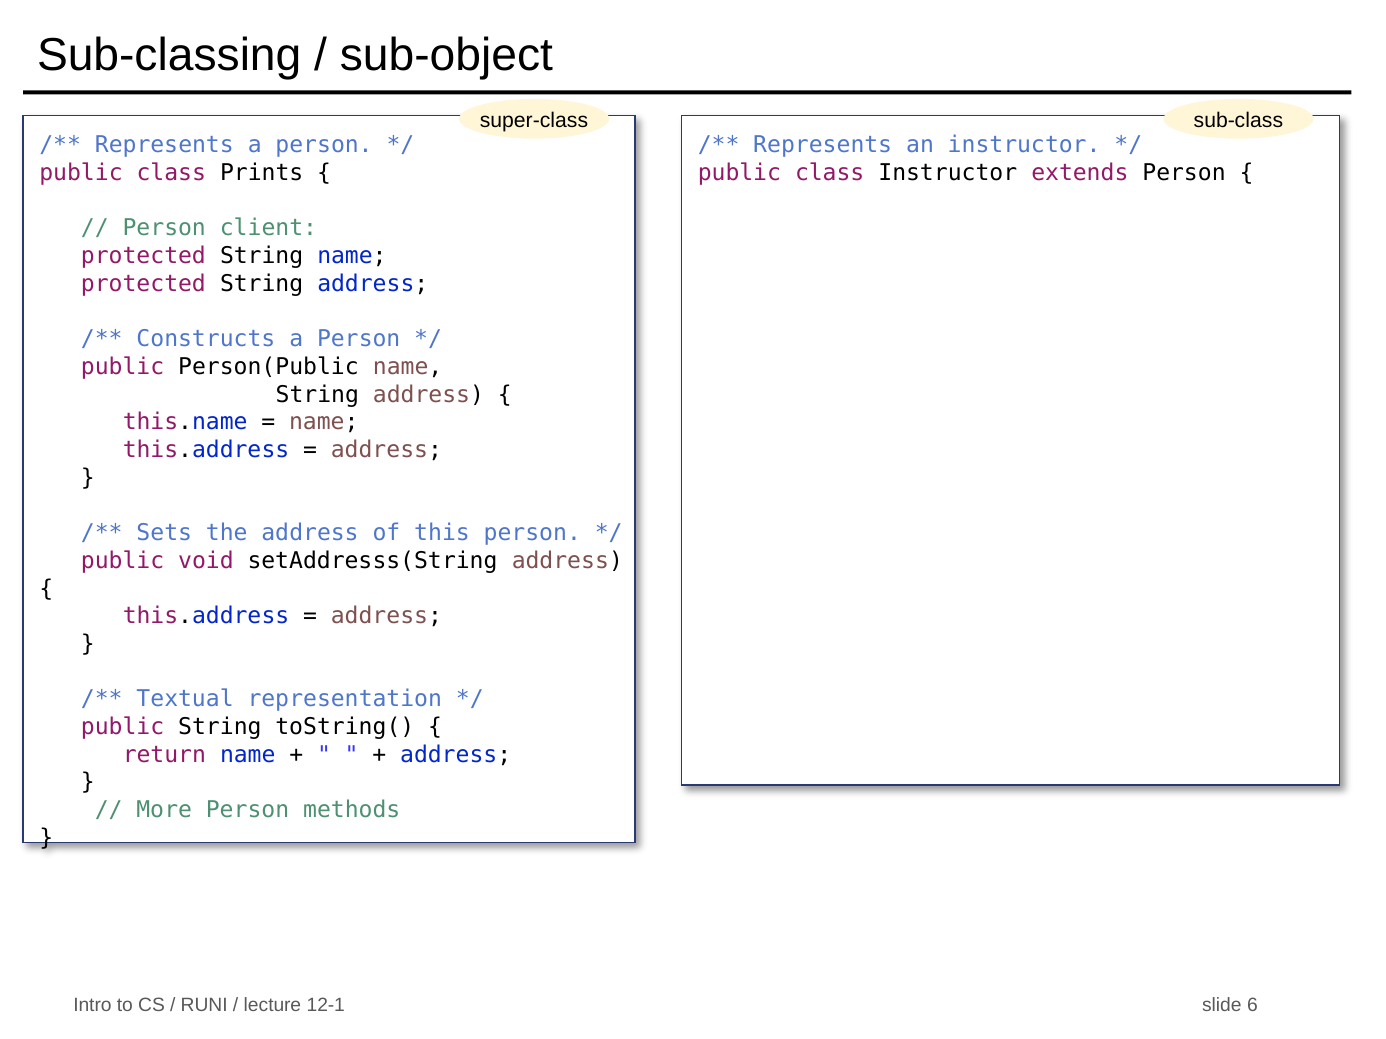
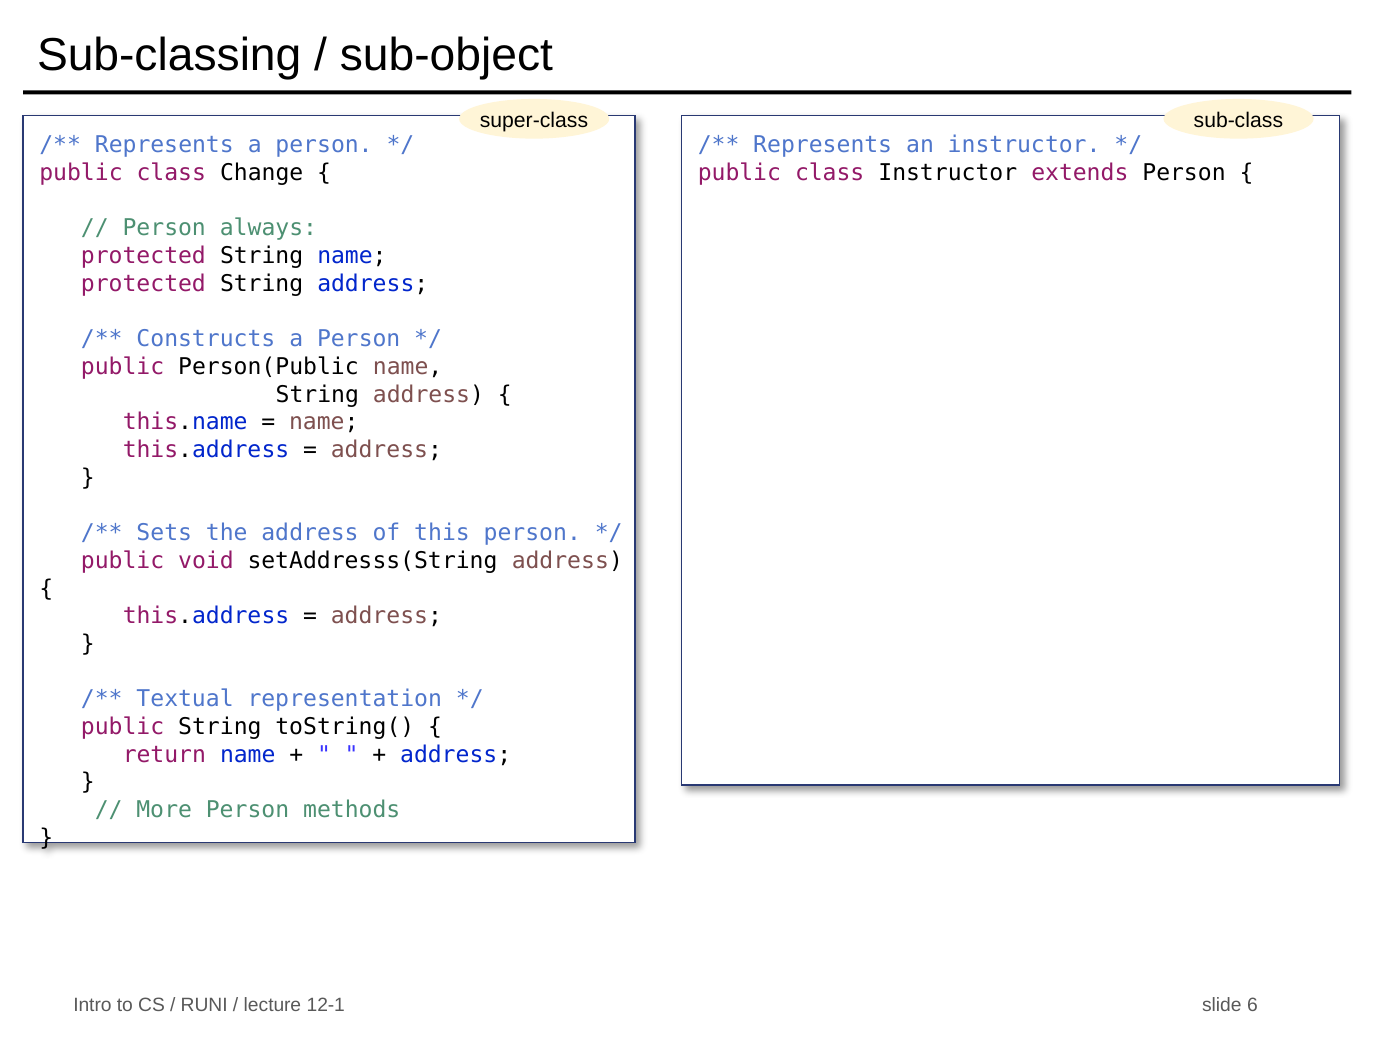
Prints: Prints -> Change
client: client -> always
